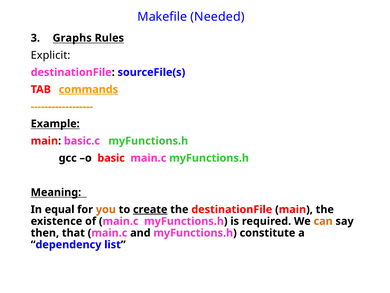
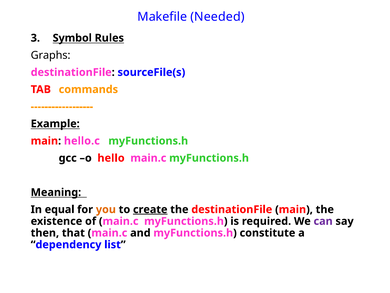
Graphs: Graphs -> Symbol
Explicit: Explicit -> Graphs
commands underline: present -> none
basic.c: basic.c -> hello.c
basic: basic -> hello
can colour: orange -> purple
